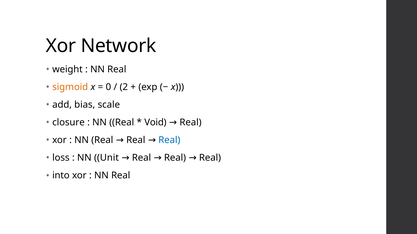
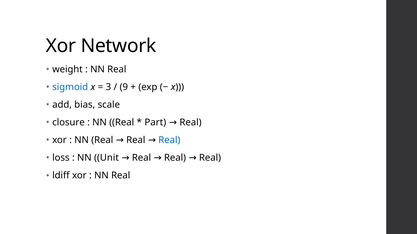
sigmoid colour: orange -> blue
0: 0 -> 3
2: 2 -> 9
Void: Void -> Part
into: into -> ldiff
